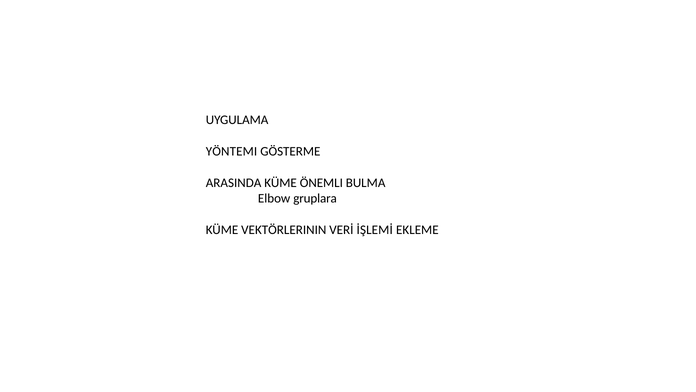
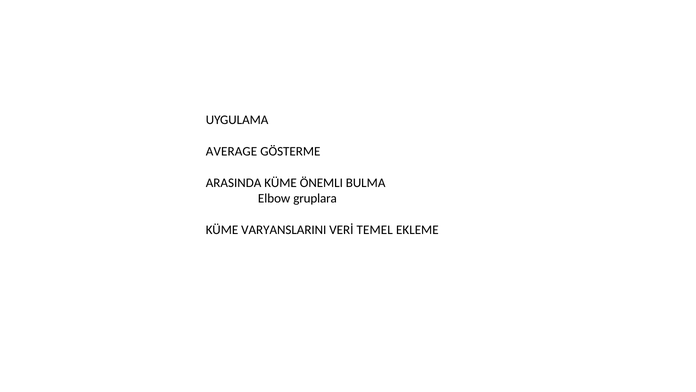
YÖNTEMI: YÖNTEMI -> AVERAGE
VEKTÖRLERININ: VEKTÖRLERININ -> VARYANSLARINI
İŞLEMİ: İŞLEMİ -> TEMEL
